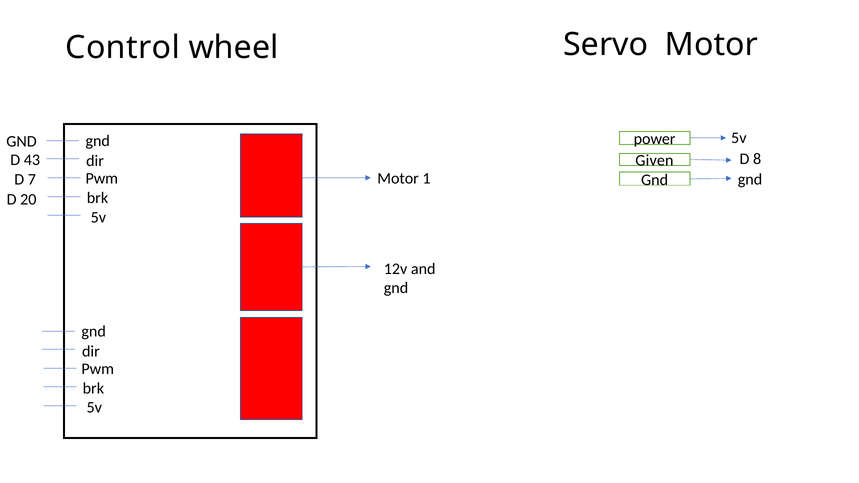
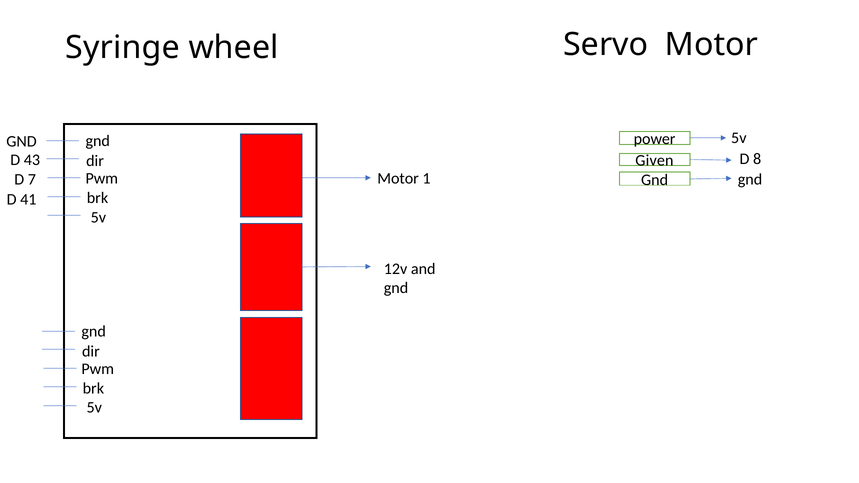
Control: Control -> Syringe
20: 20 -> 41
